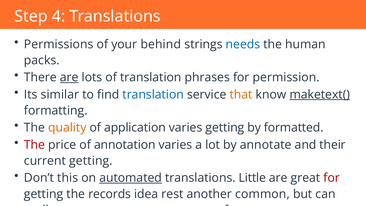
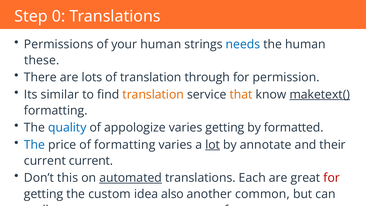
4: 4 -> 0
your behind: behind -> human
packs: packs -> these
are at (69, 77) underline: present -> none
phrases: phrases -> through
translation at (153, 94) colour: blue -> orange
quality colour: orange -> blue
application: application -> appologize
The at (34, 145) colour: red -> blue
of annotation: annotation -> formatting
lot underline: none -> present
current getting: getting -> current
Little: Little -> Each
records: records -> custom
rest: rest -> also
